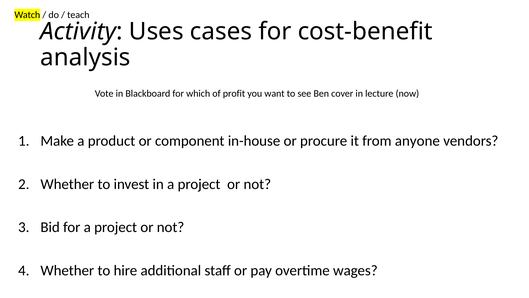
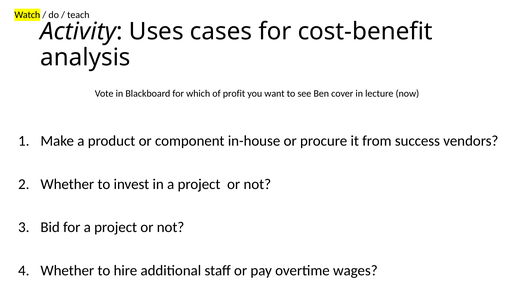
anyone: anyone -> success
